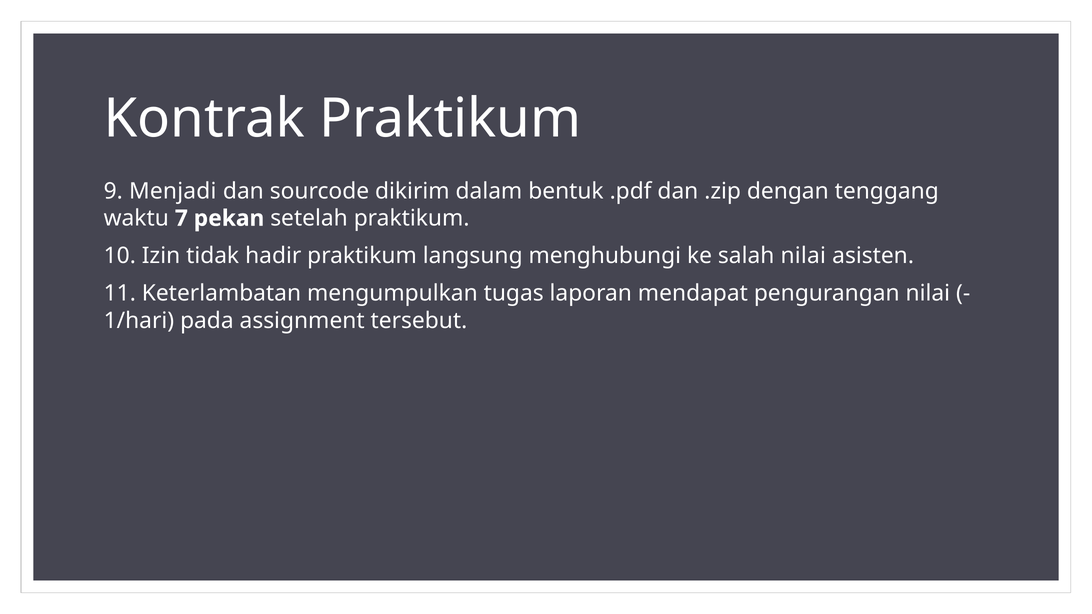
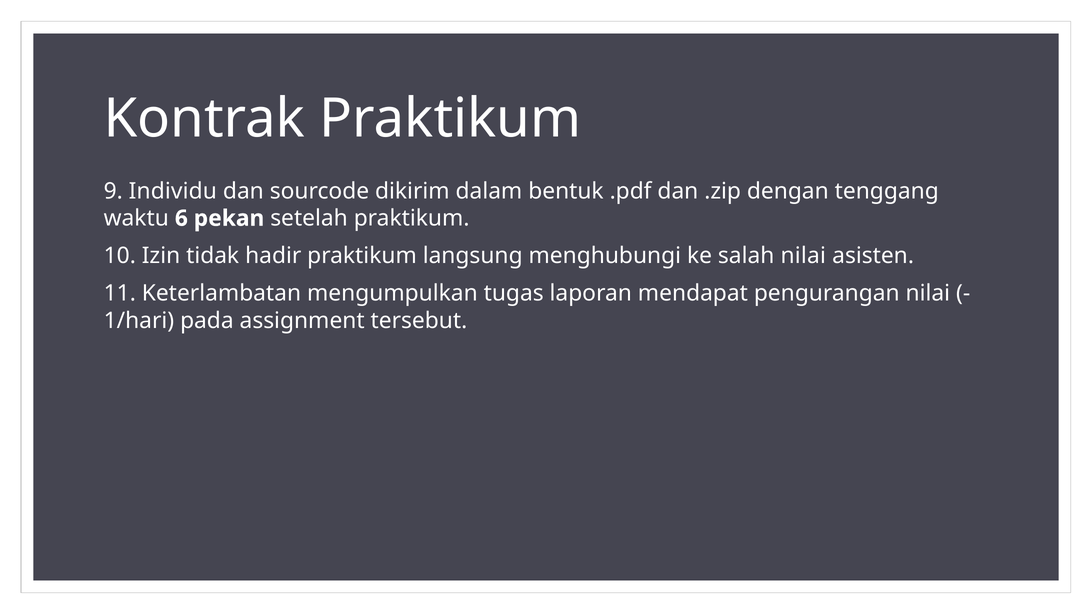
Menjadi: Menjadi -> Individu
7: 7 -> 6
